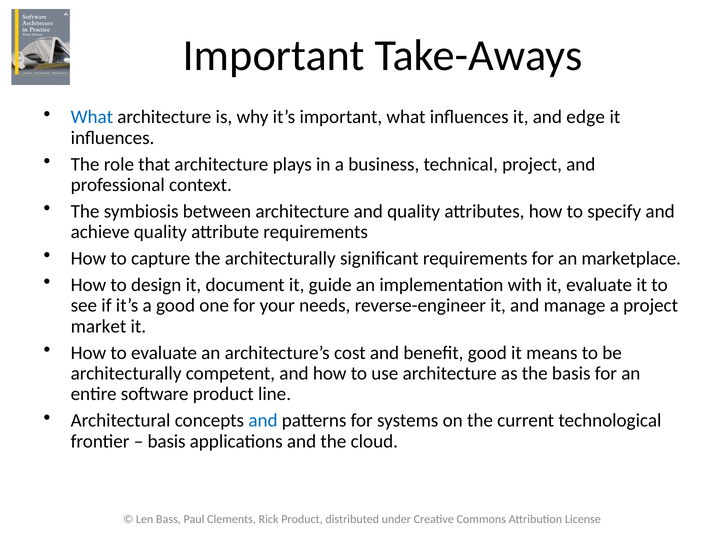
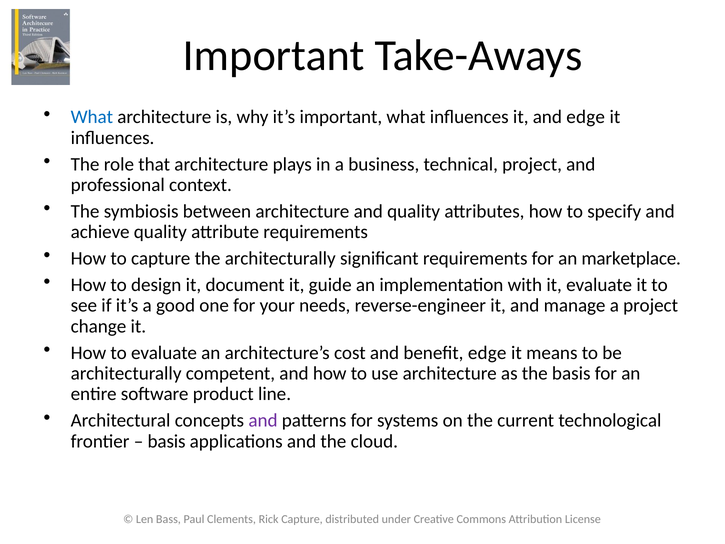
market: market -> change
benefit good: good -> edge
and at (263, 420) colour: blue -> purple
Rick Product: Product -> Capture
